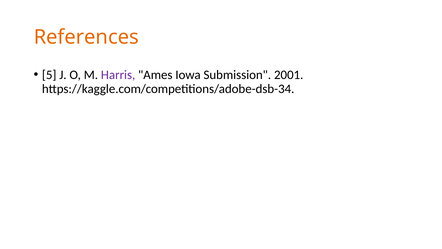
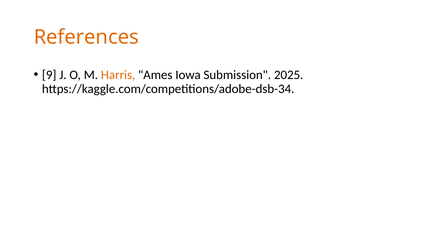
5: 5 -> 9
Harris colour: purple -> orange
2001: 2001 -> 2025
